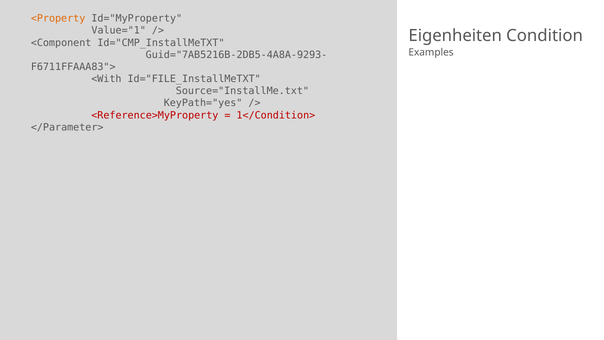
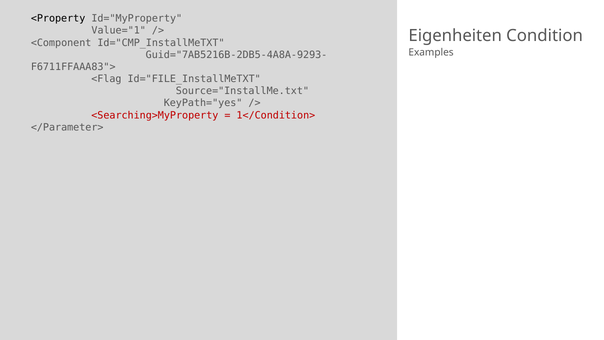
<Property colour: orange -> black
<With: <With -> <Flag
<Reference>MyProperty: <Reference>MyProperty -> <Searching>MyProperty
